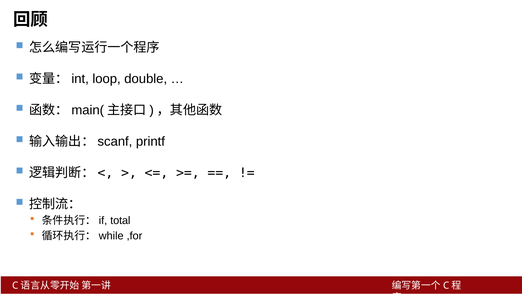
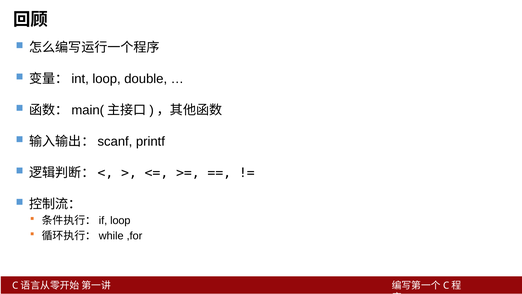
total at (120, 220): total -> loop
